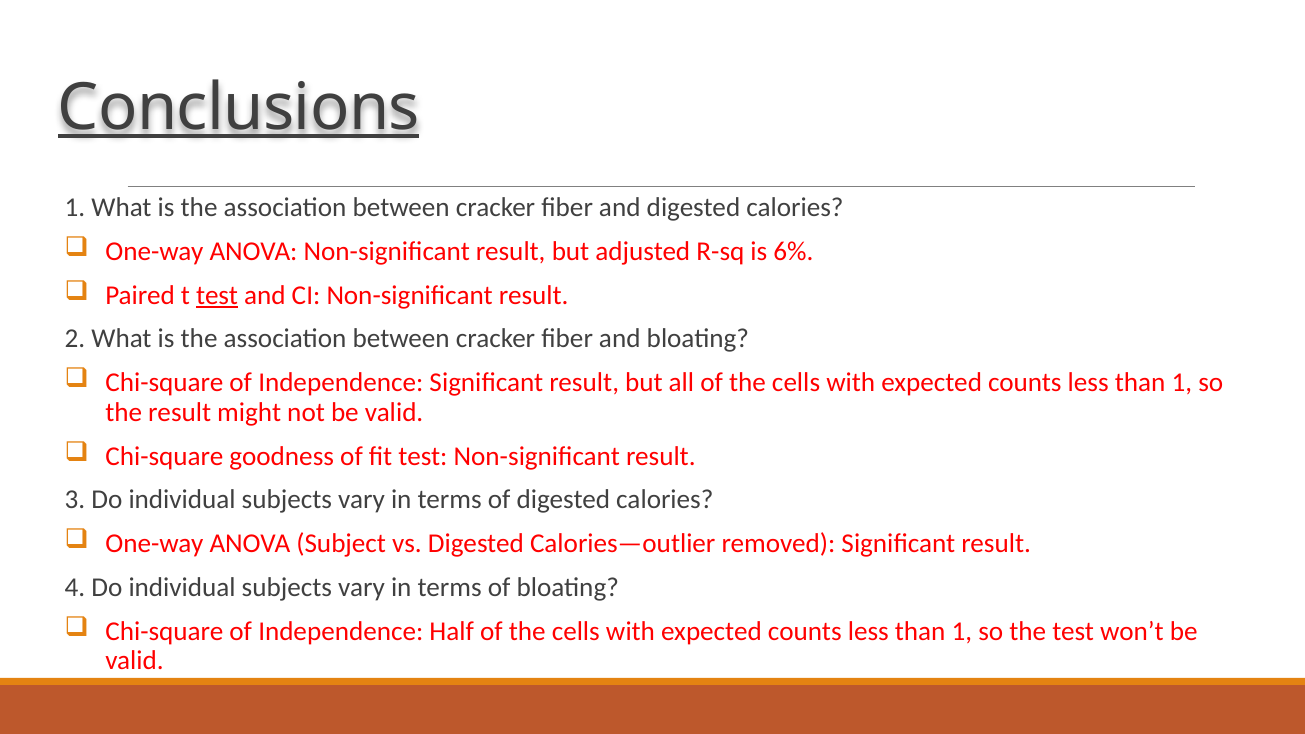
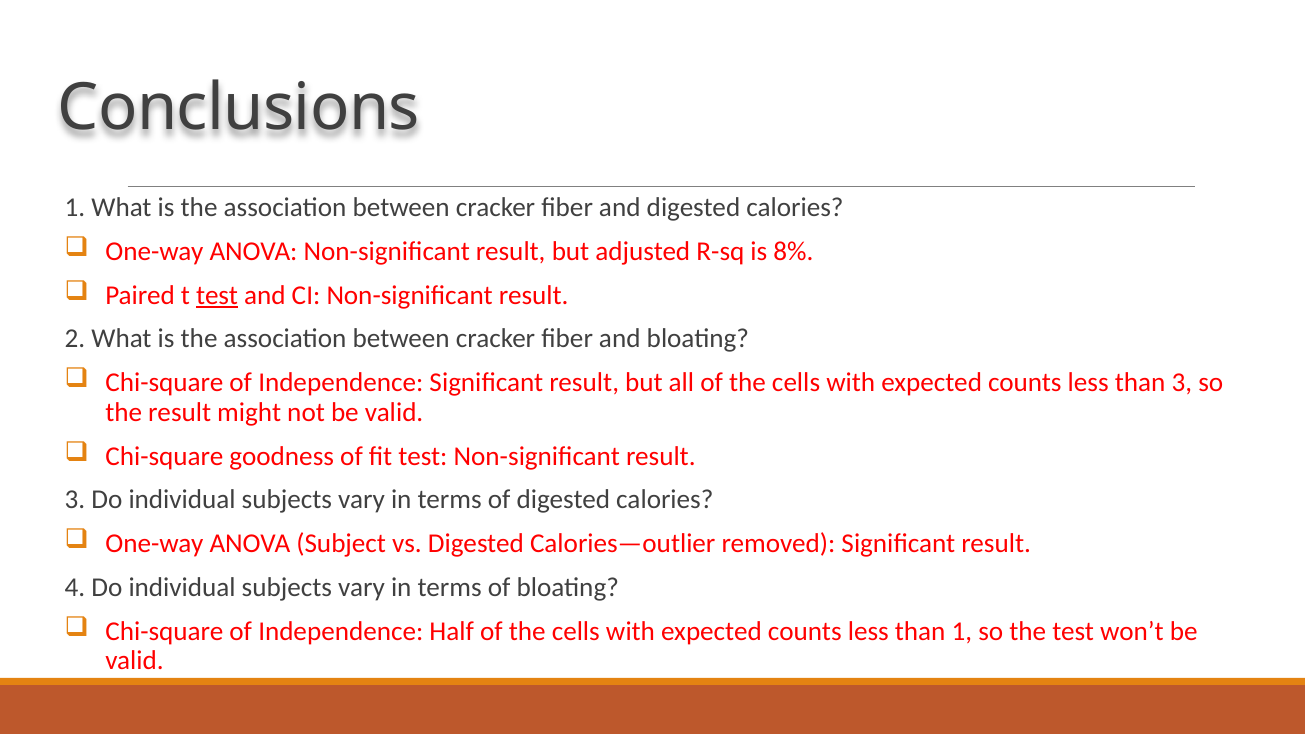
Conclusions underline: present -> none
6%: 6% -> 8%
1 at (1182, 383): 1 -> 3
